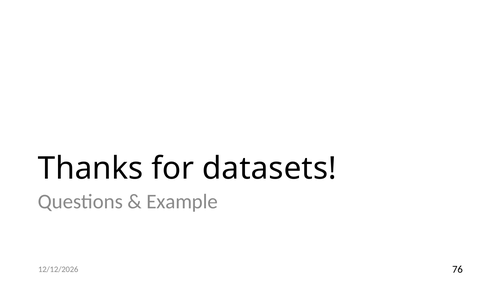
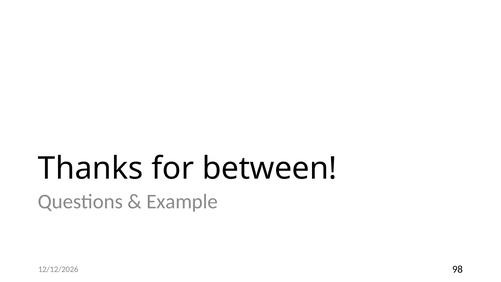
datasets: datasets -> between
76: 76 -> 98
